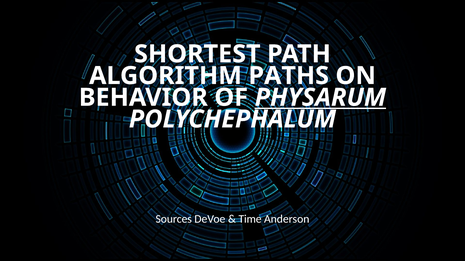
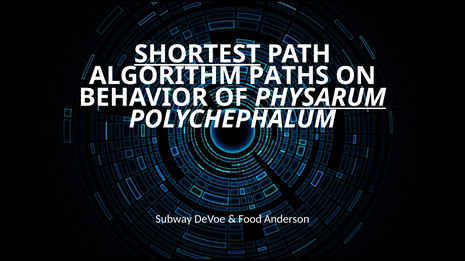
SHORTEST underline: none -> present
Sources: Sources -> Subway
Time: Time -> Food
